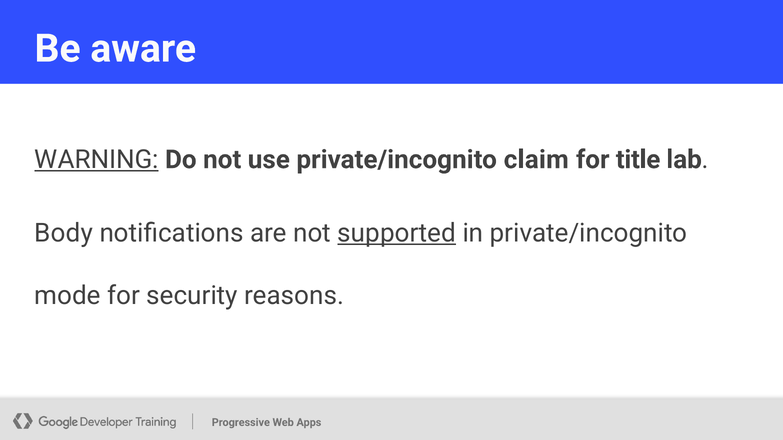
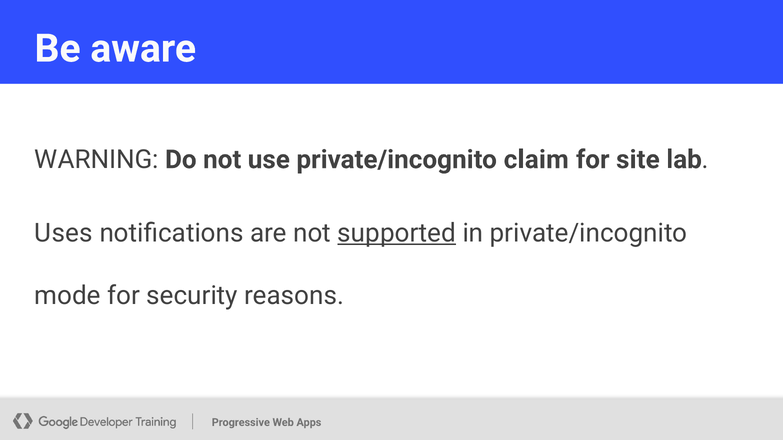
WARNING underline: present -> none
title: title -> site
Body: Body -> Uses
